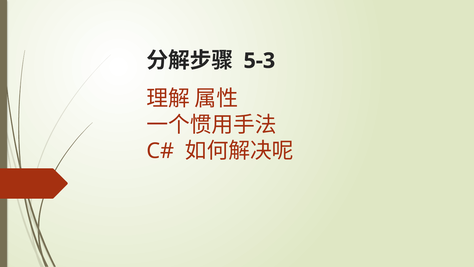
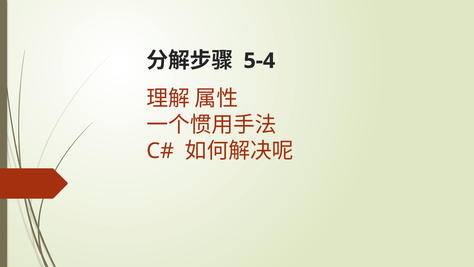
5-3: 5-3 -> 5-4
